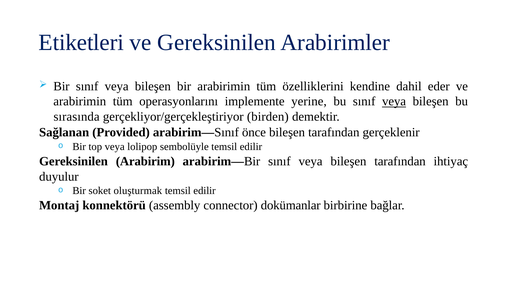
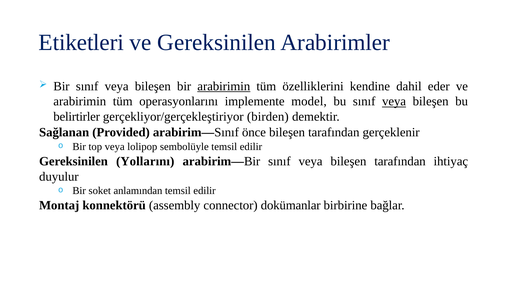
arabirimin at (224, 86) underline: none -> present
yerine: yerine -> model
sırasında: sırasında -> belirtirler
Arabirim: Arabirim -> Yollarını
oluşturmak: oluşturmak -> anlamından
